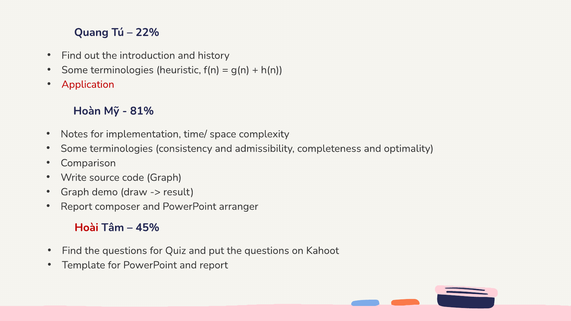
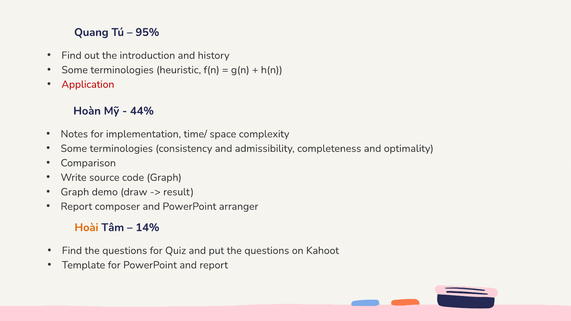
22%: 22% -> 95%
81%: 81% -> 44%
Hoài colour: red -> orange
45%: 45% -> 14%
